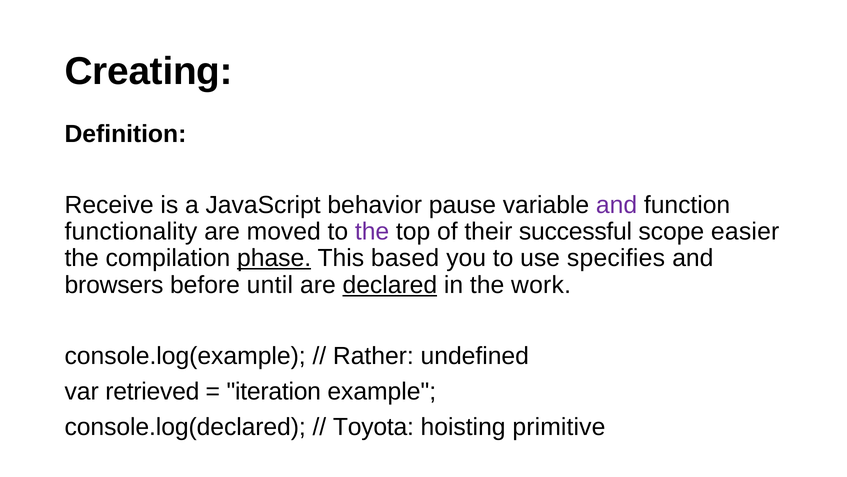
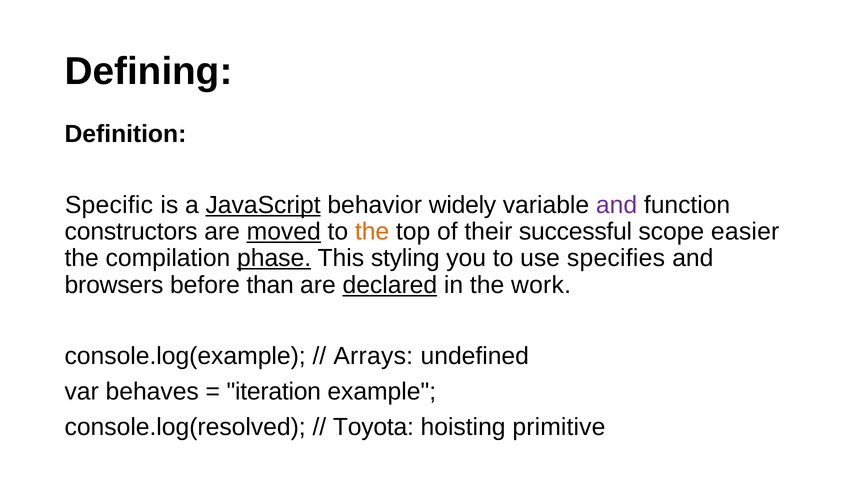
Creating: Creating -> Defining
Receive: Receive -> Specific
JavaScript underline: none -> present
pause: pause -> widely
functionality: functionality -> constructors
moved underline: none -> present
the at (372, 231) colour: purple -> orange
based: based -> styling
until: until -> than
Rather: Rather -> Arrays
retrieved: retrieved -> behaves
console.log(declared: console.log(declared -> console.log(resolved
